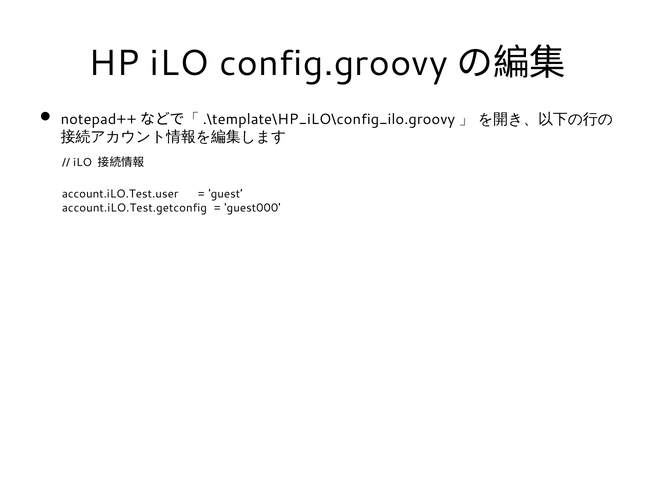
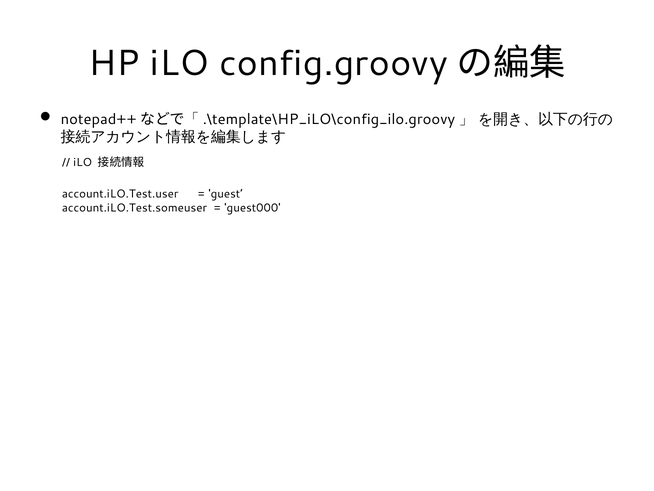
account.iLO.Test.getconfig: account.iLO.Test.getconfig -> account.iLO.Test.someuser
